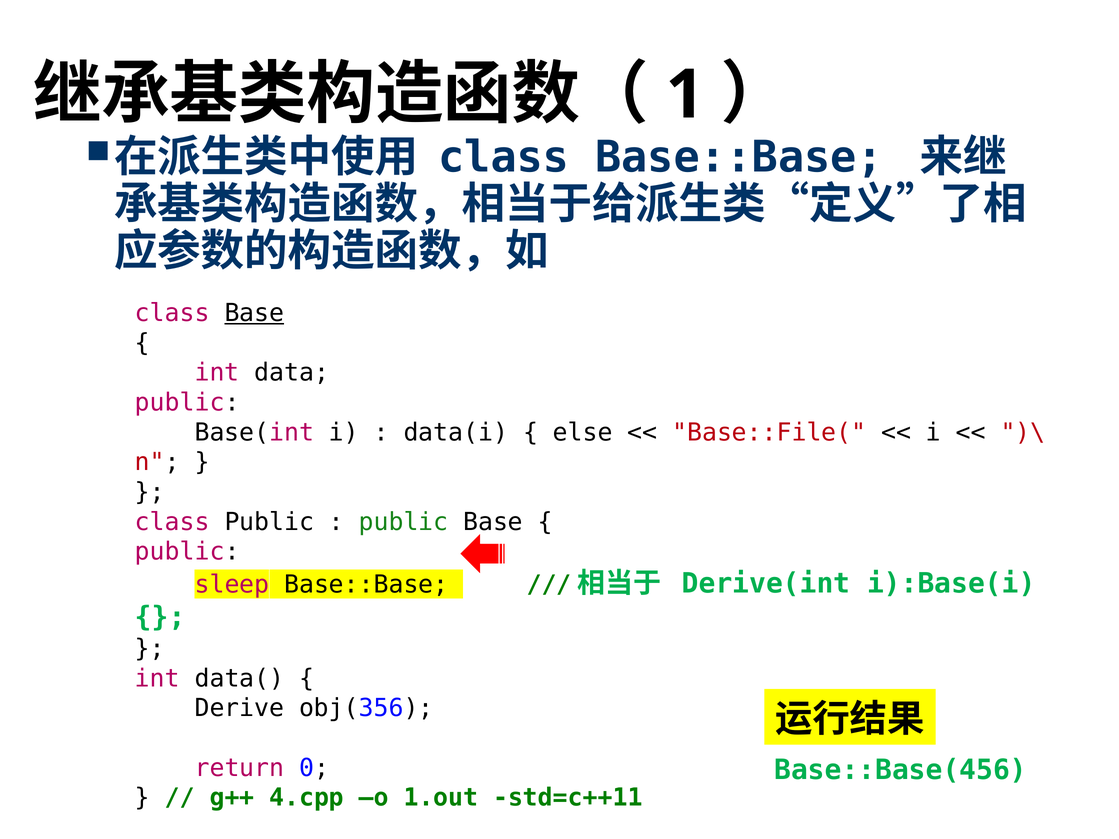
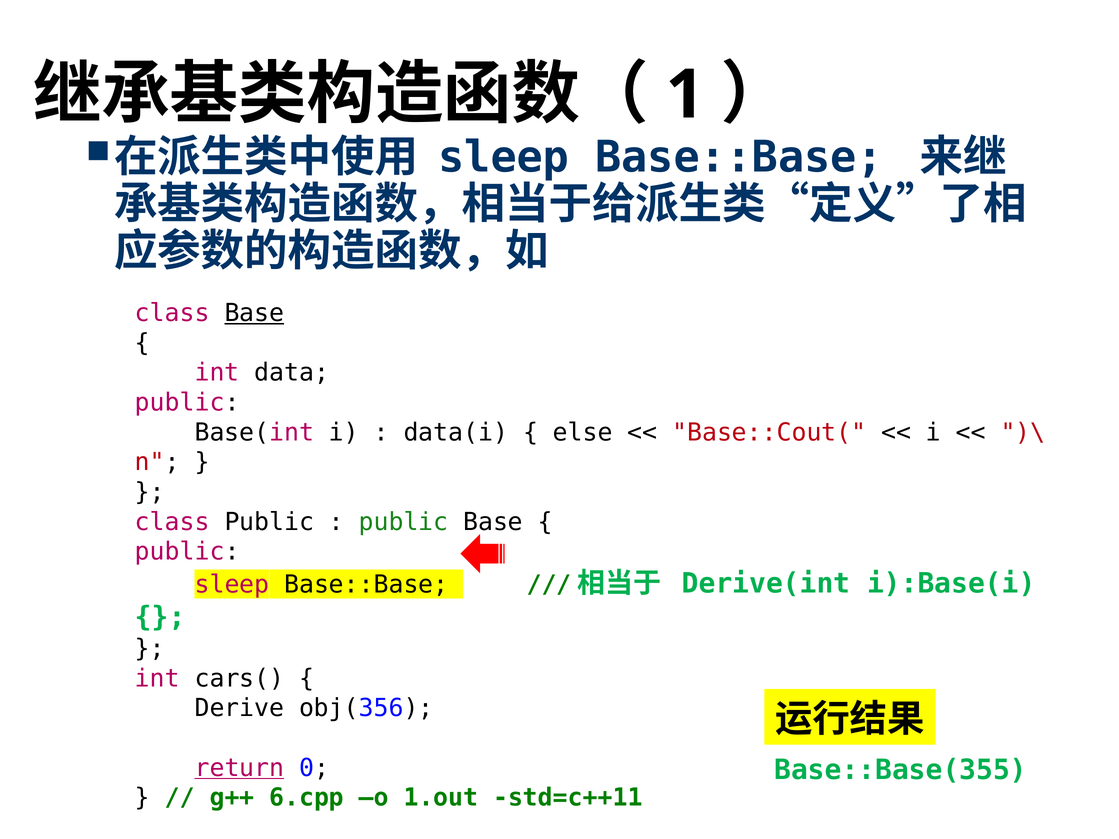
class at (504, 158): class -> sleep
Base::File(: Base::File( -> Base::Cout(
data(: data( -> cars(
return underline: none -> present
Base::Base(456: Base::Base(456 -> Base::Base(355
4.cpp: 4.cpp -> 6.cpp
